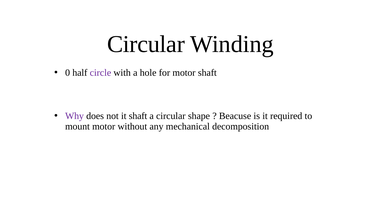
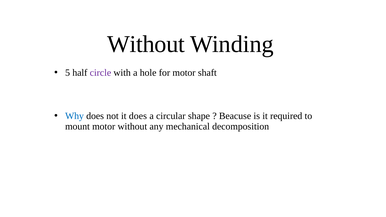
Circular at (146, 44): Circular -> Without
0: 0 -> 5
Why colour: purple -> blue
it shaft: shaft -> does
